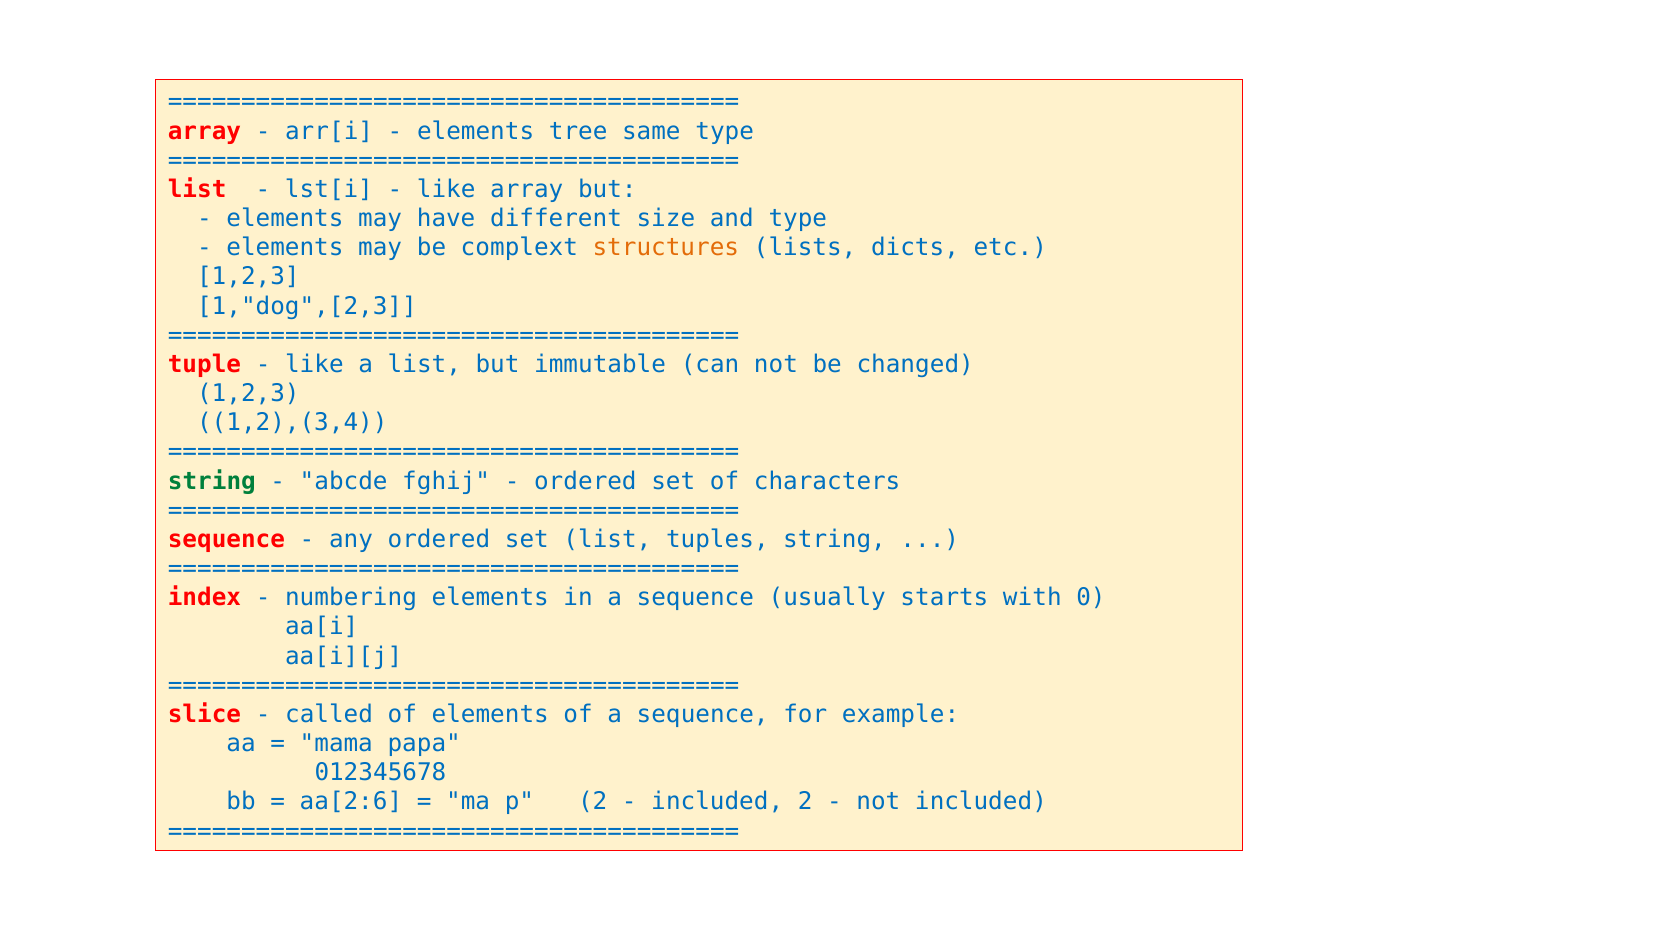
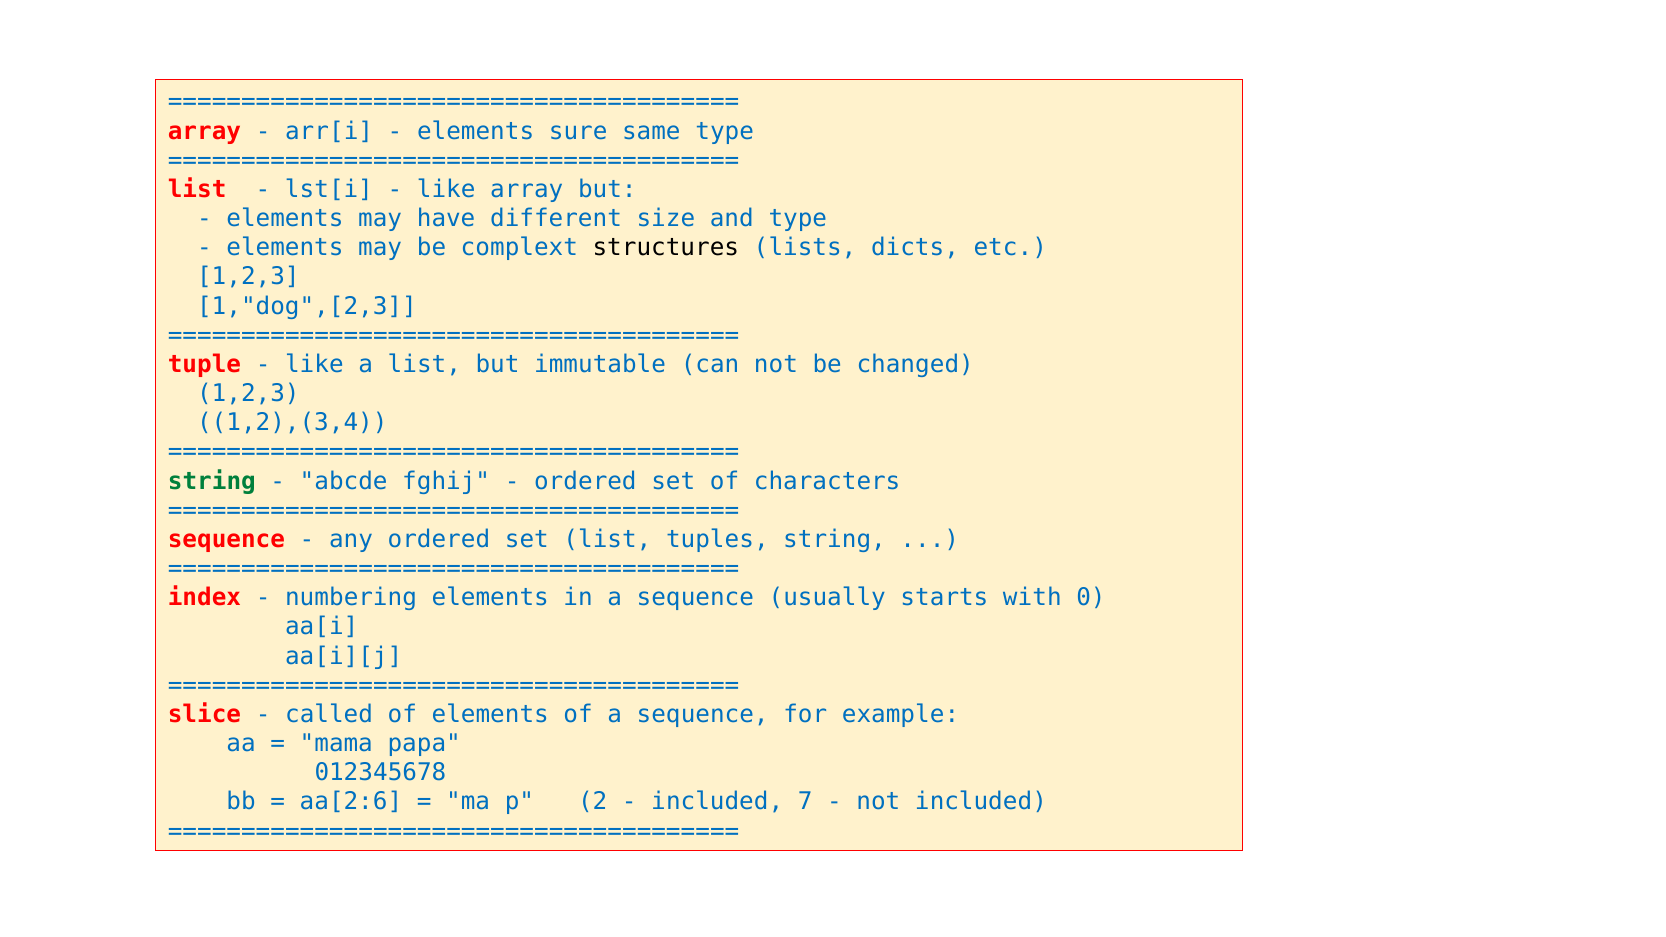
tree: tree -> sure
structures colour: orange -> black
included 2: 2 -> 7
